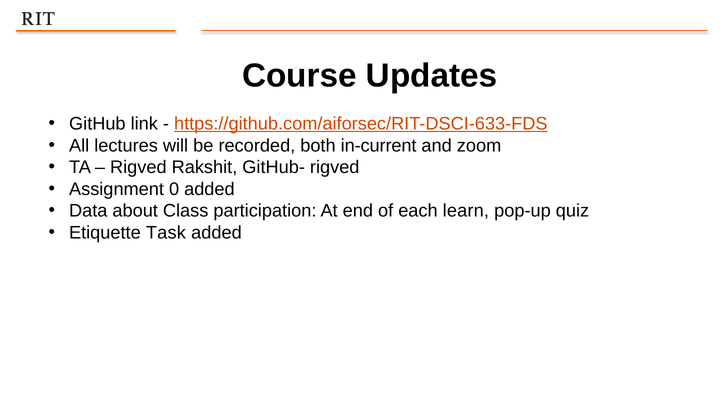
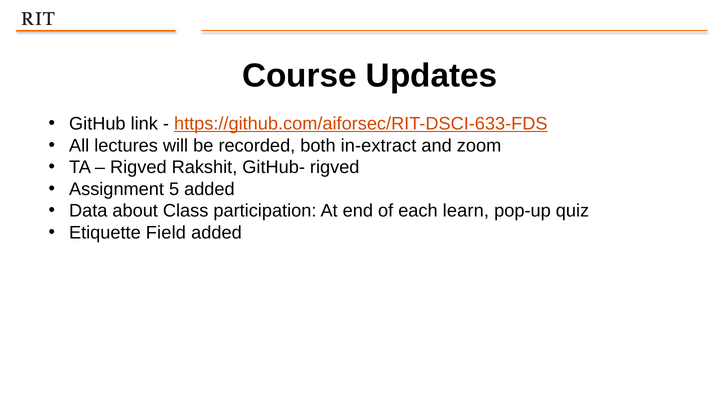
in-current: in-current -> in-extract
0: 0 -> 5
Task: Task -> Field
